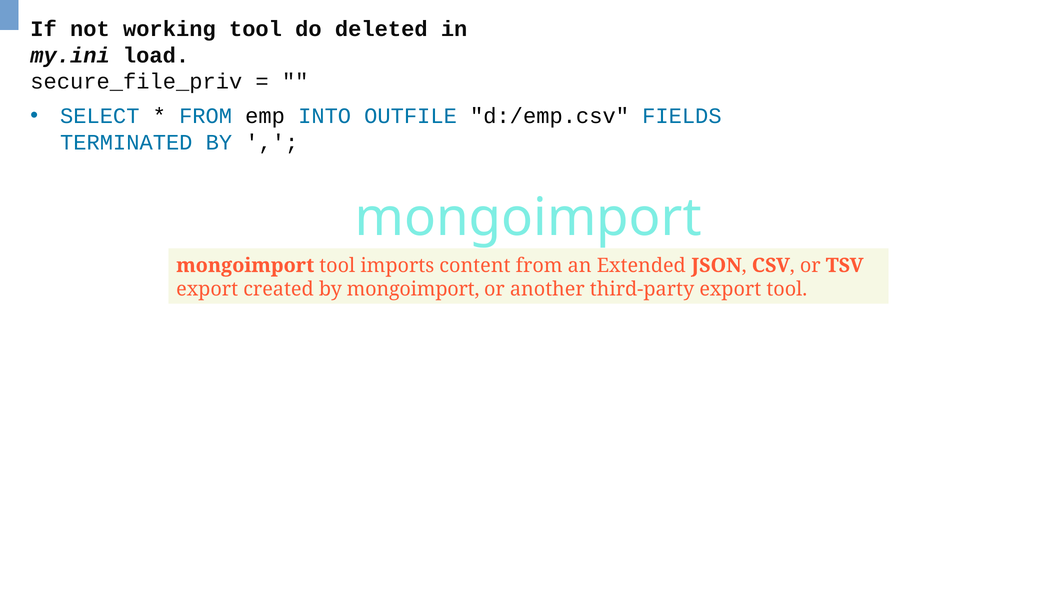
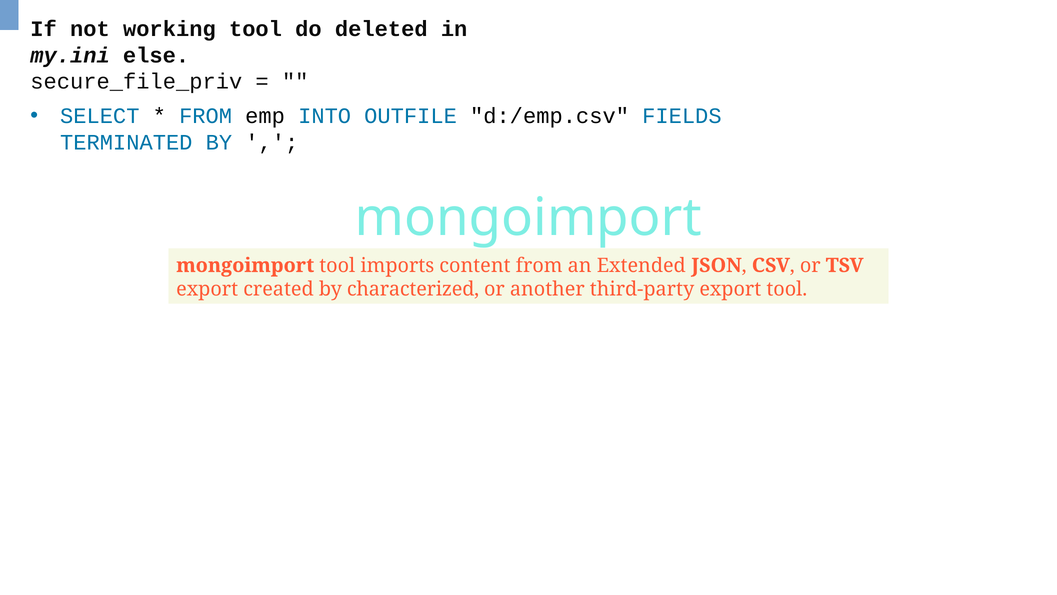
load: load -> else
by mongoimport: mongoimport -> characterized
